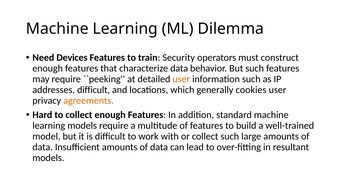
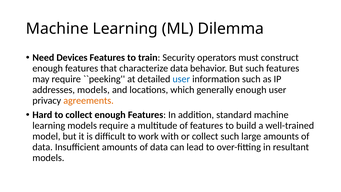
user at (181, 79) colour: orange -> blue
addresses difficult: difficult -> models
generally cookies: cookies -> enough
